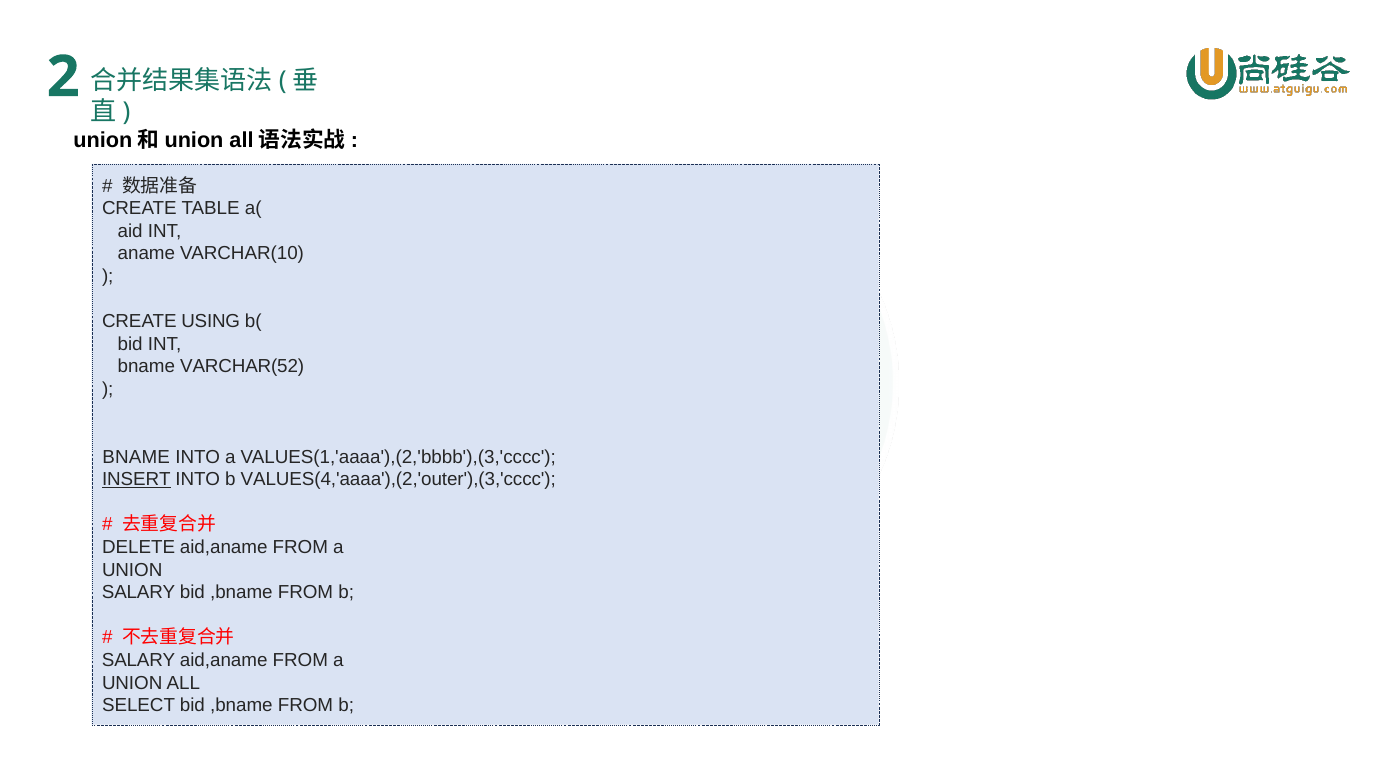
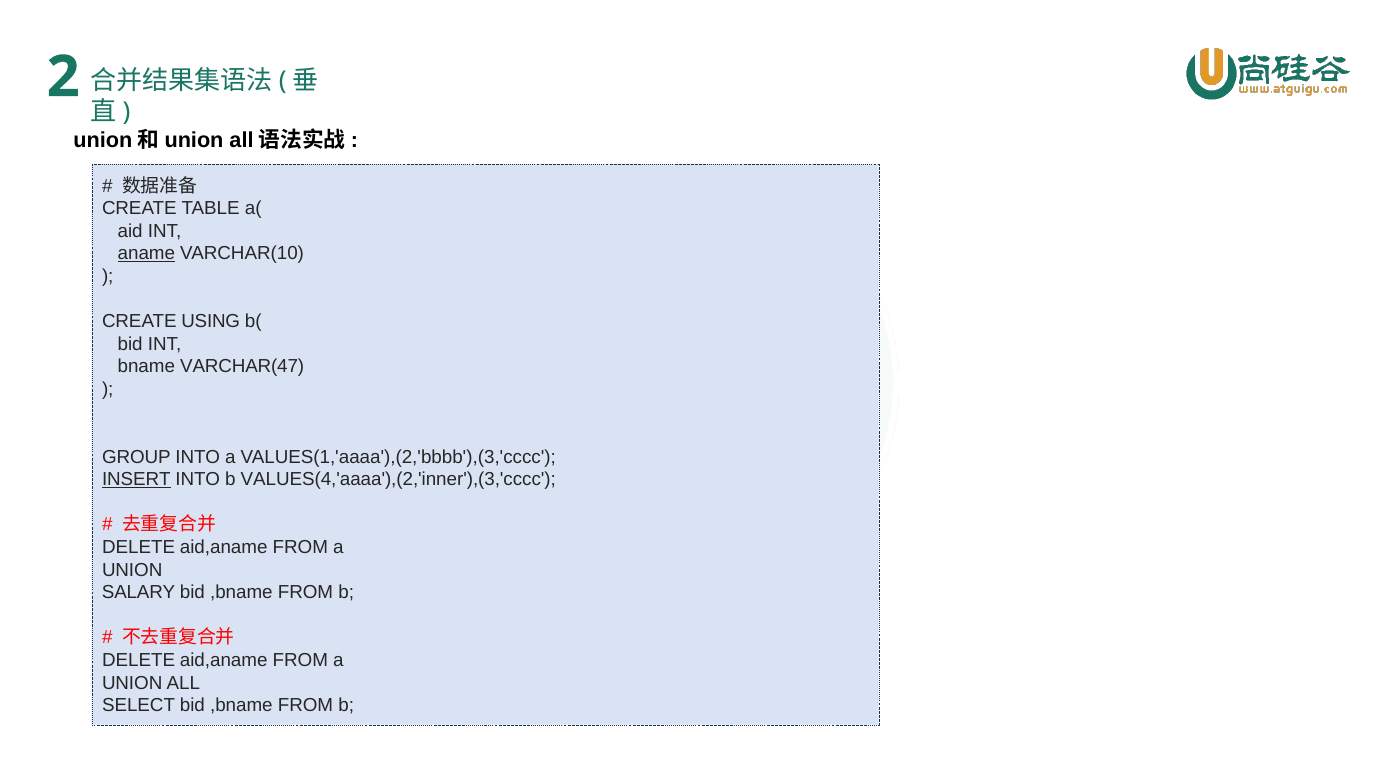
aname underline: none -> present
VARCHAR(52: VARCHAR(52 -> VARCHAR(47
BNAME at (136, 457): BNAME -> GROUP
VALUES(4,'aaaa'),(2,'outer'),(3,'cccc: VALUES(4,'aaaa'),(2,'outer'),(3,'cccc -> VALUES(4,'aaaa'),(2,'inner'),(3,'cccc
SALARY at (139, 660): SALARY -> DELETE
